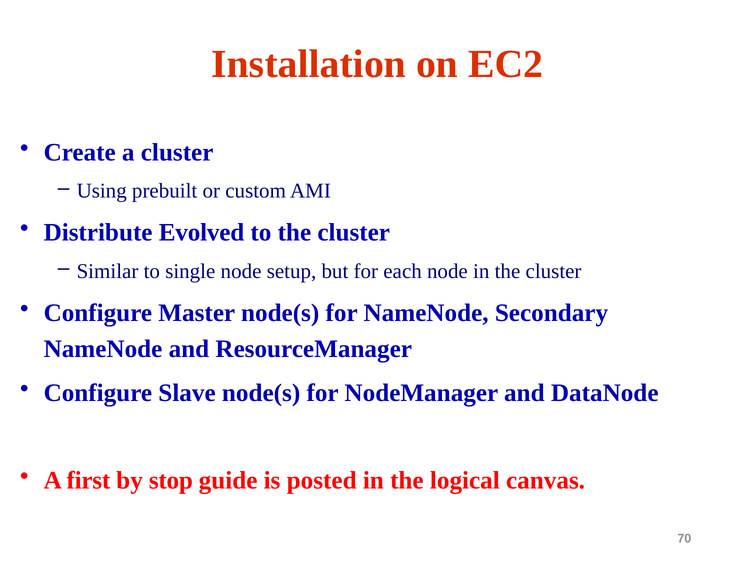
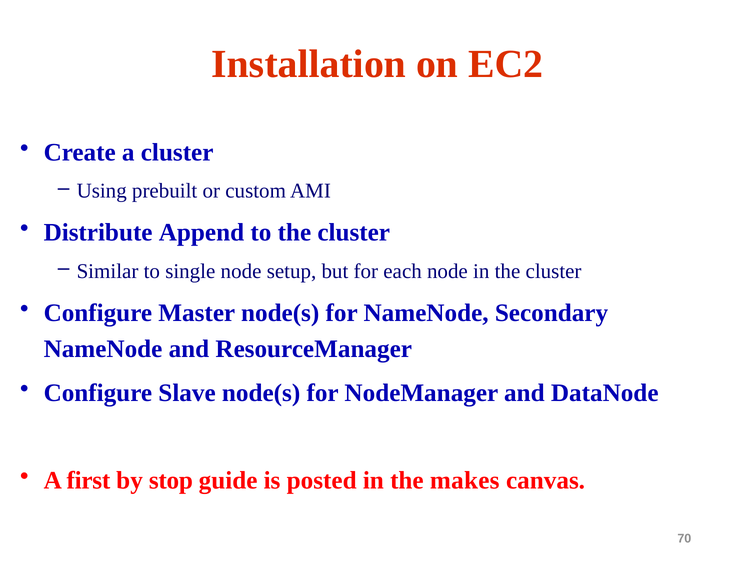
Evolved: Evolved -> Append
logical: logical -> makes
